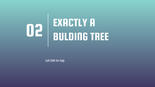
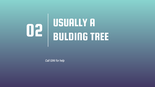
EXACTLY: EXACTLY -> USUALLY
